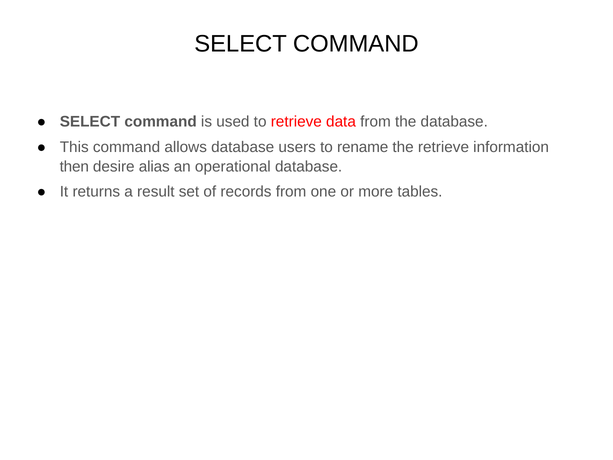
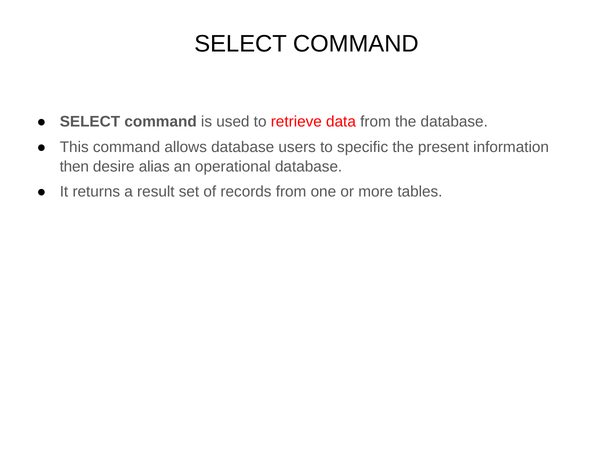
rename: rename -> specific
the retrieve: retrieve -> present
